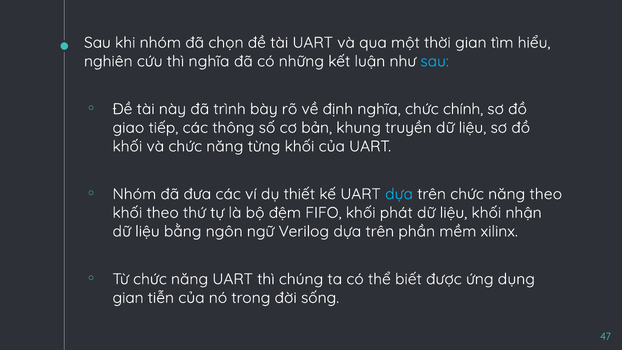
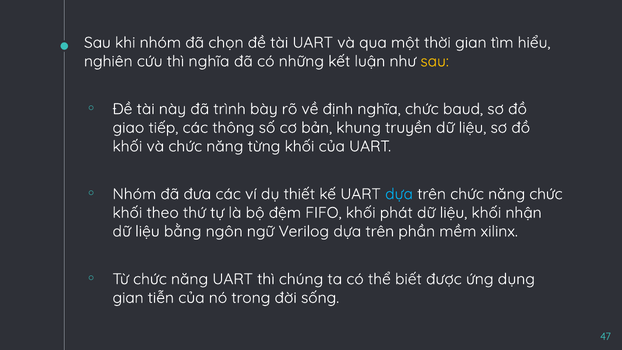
sau at (435, 61) colour: light blue -> yellow
chính: chính -> baud
năng theo: theo -> chức
